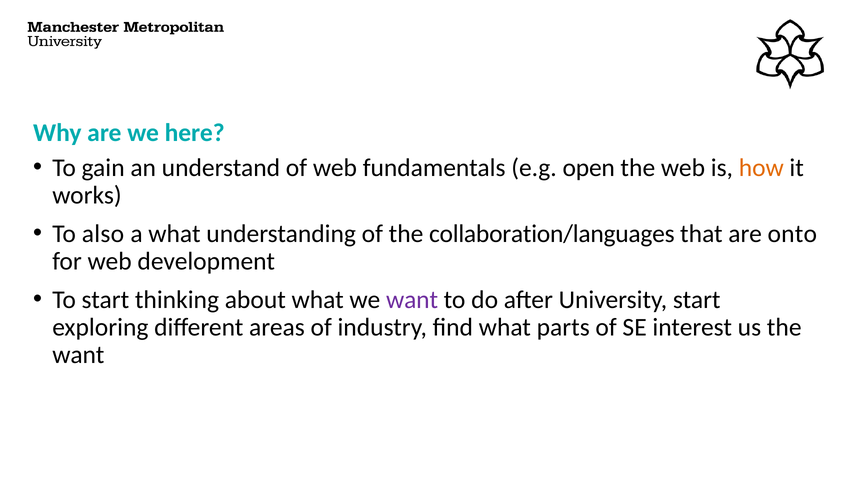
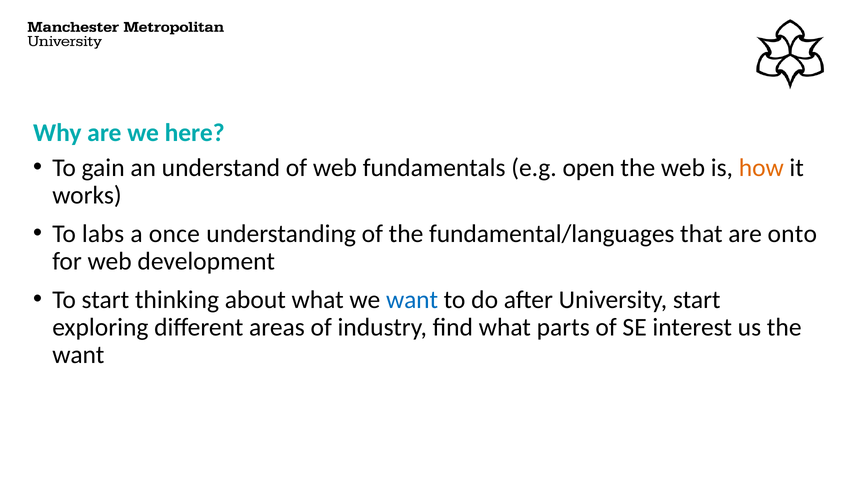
also: also -> labs
a what: what -> once
collaboration/languages: collaboration/languages -> fundamental/languages
want at (412, 299) colour: purple -> blue
